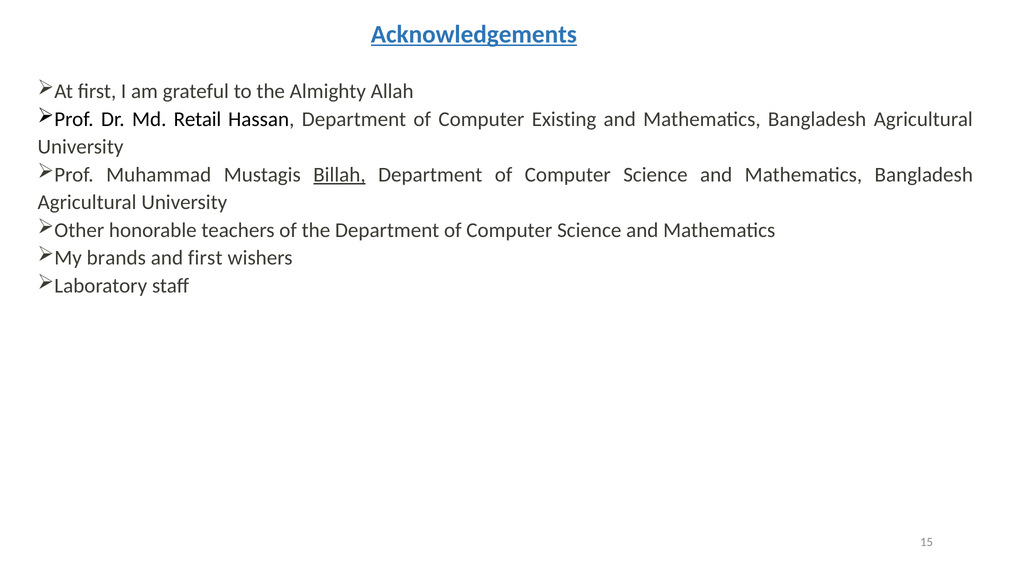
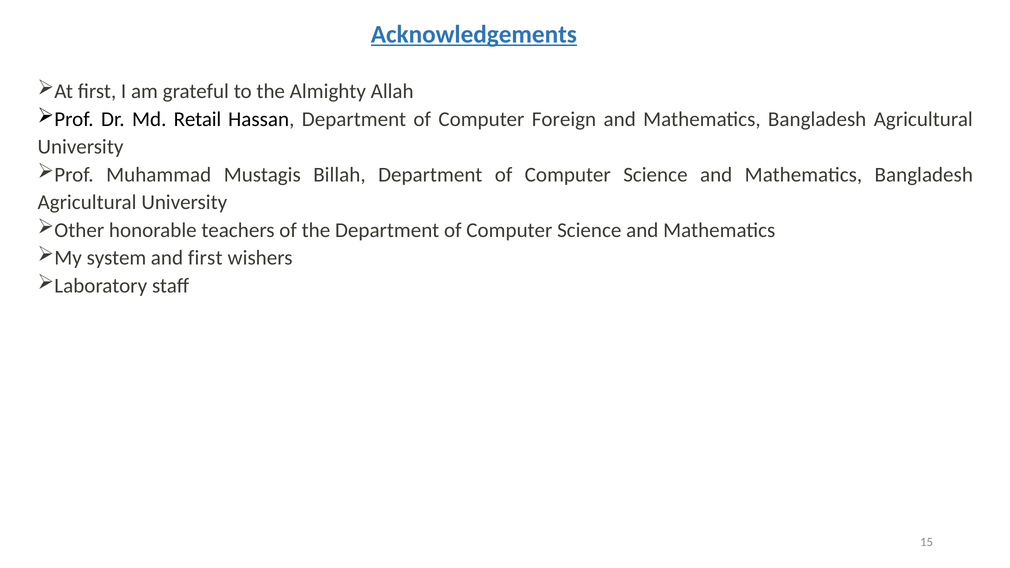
Existing: Existing -> Foreign
Billah underline: present -> none
brands: brands -> system
